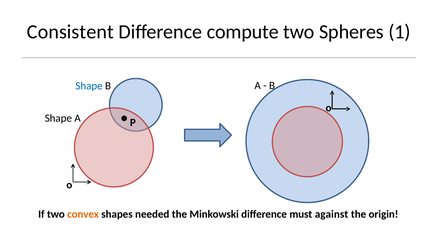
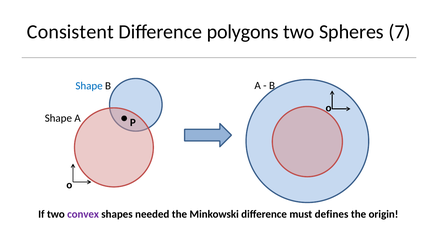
compute: compute -> polygons
1: 1 -> 7
convex colour: orange -> purple
against: against -> defines
